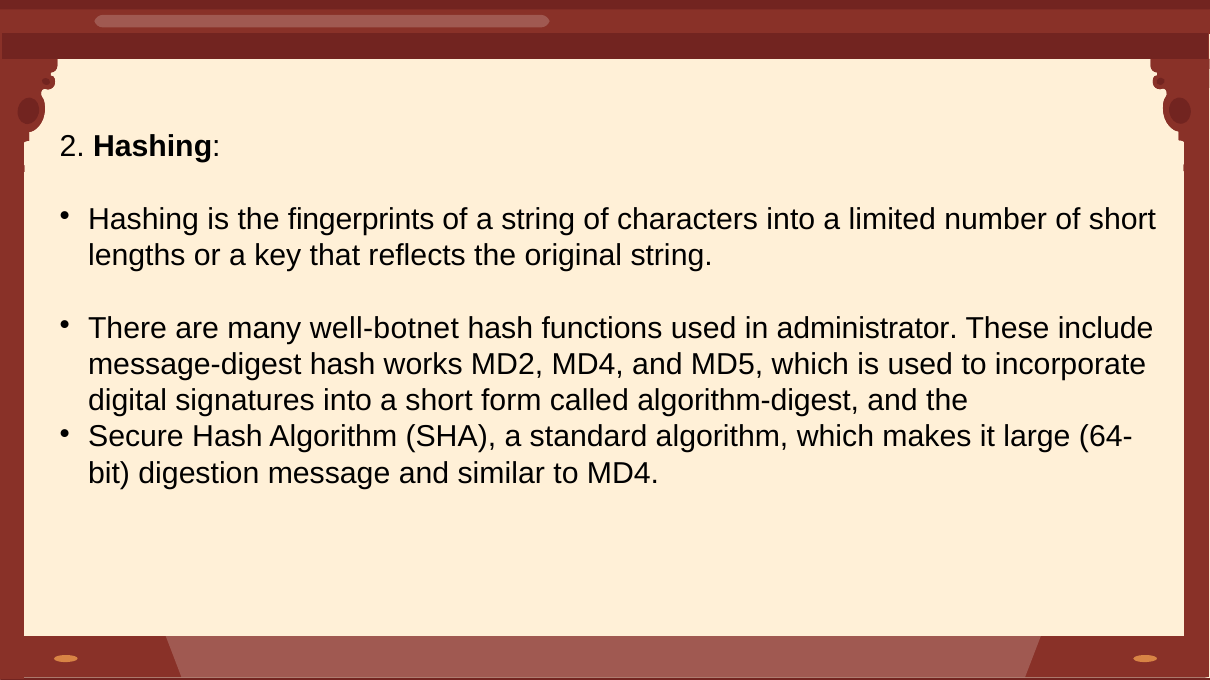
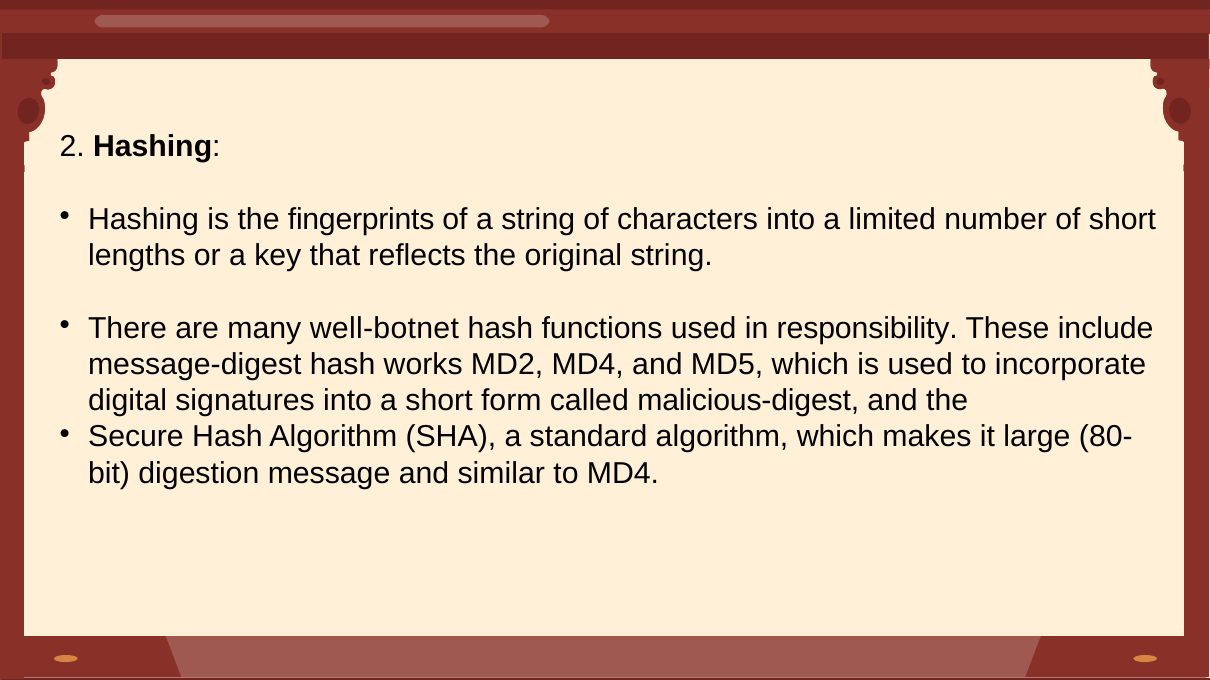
administrator: administrator -> responsibility
algorithm-digest: algorithm-digest -> malicious-digest
64-: 64- -> 80-
